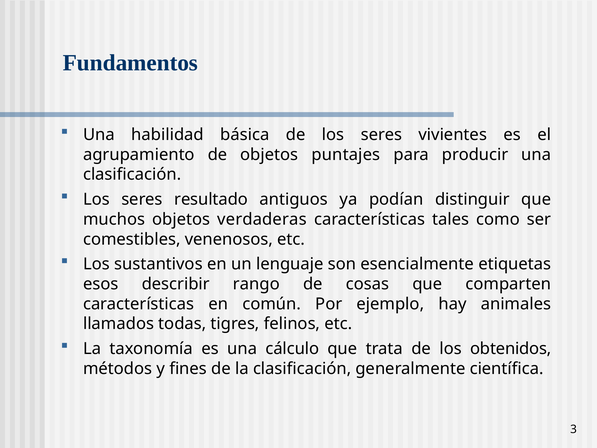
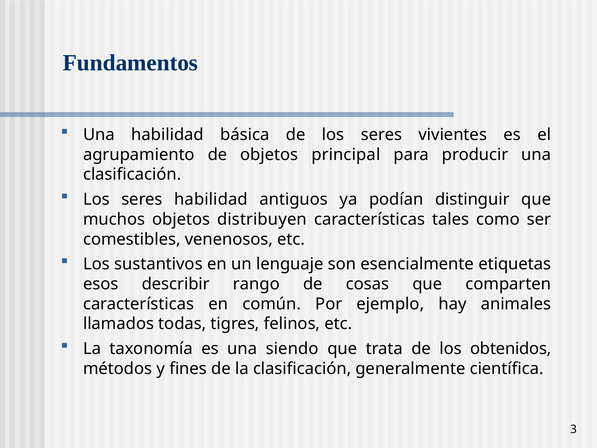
puntajes: puntajes -> principal
seres resultado: resultado -> habilidad
verdaderas: verdaderas -> distribuyen
cálculo: cálculo -> siendo
